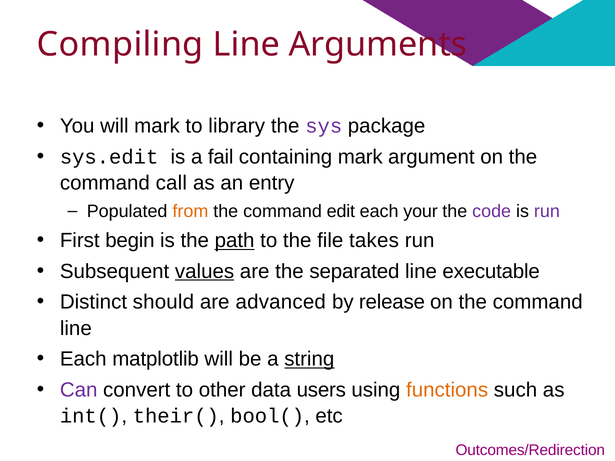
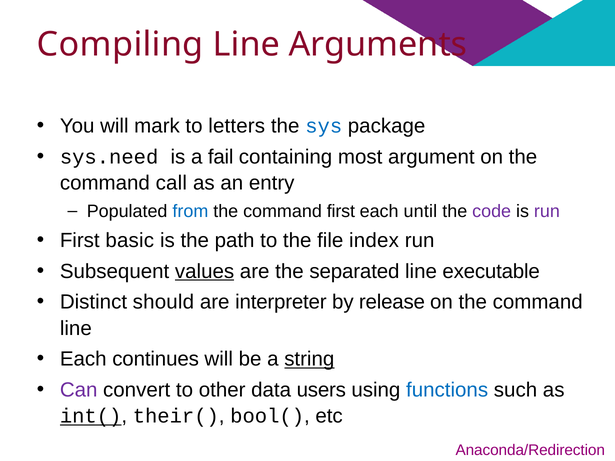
library: library -> letters
sys colour: purple -> blue
sys.edit: sys.edit -> sys.need
containing mark: mark -> most
from colour: orange -> blue
command edit: edit -> first
your: your -> until
begin: begin -> basic
path underline: present -> none
takes: takes -> index
advanced: advanced -> interpreter
matplotlib: matplotlib -> continues
functions colour: orange -> blue
int( underline: none -> present
Outcomes/Redirection: Outcomes/Redirection -> Anaconda/Redirection
